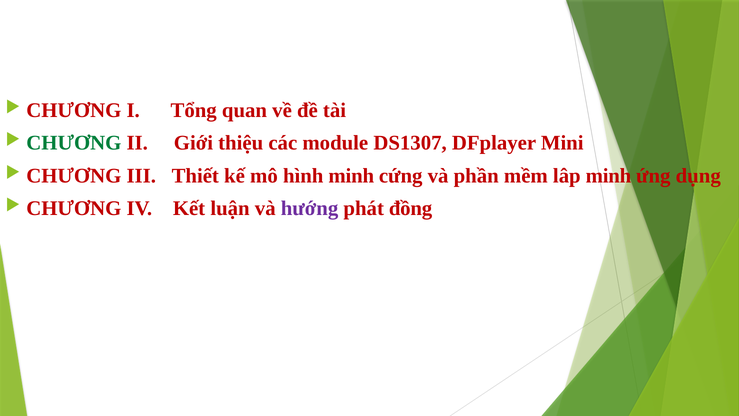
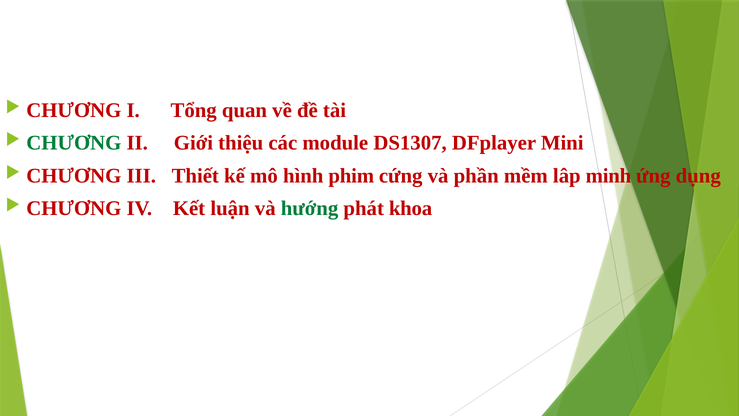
hình minh: minh -> phim
hướng colour: purple -> green
đồng: đồng -> khoa
